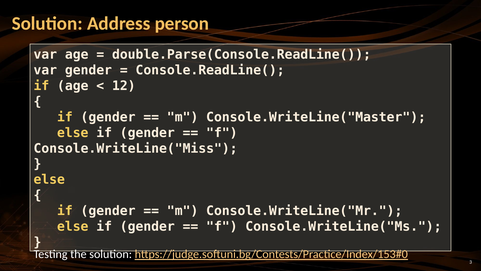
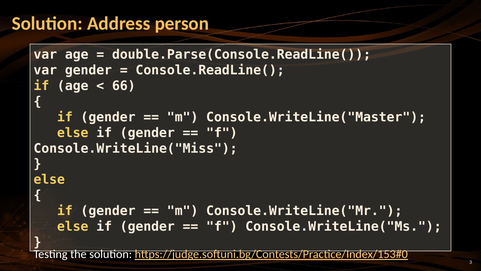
12: 12 -> 66
